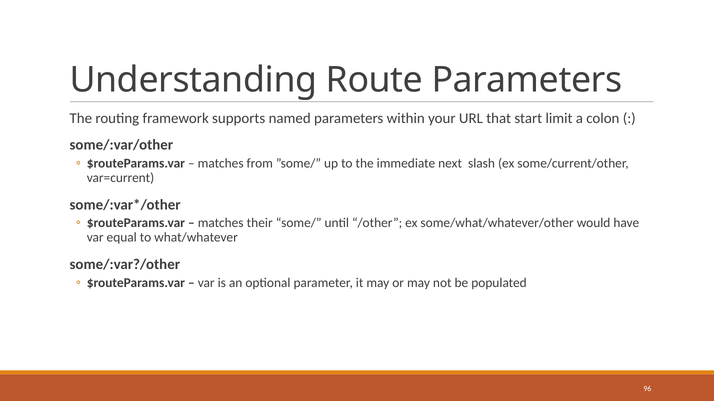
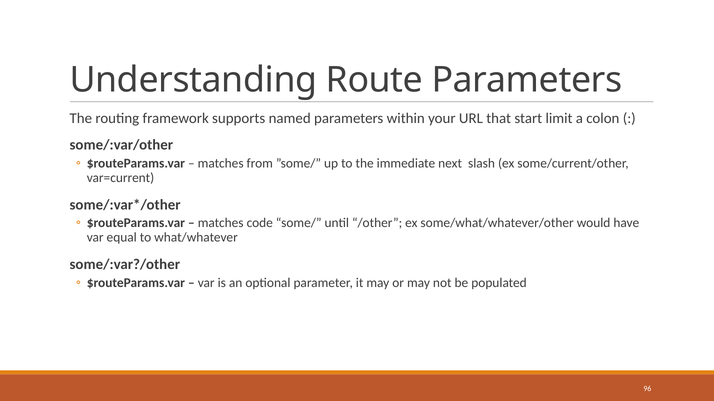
their: their -> code
